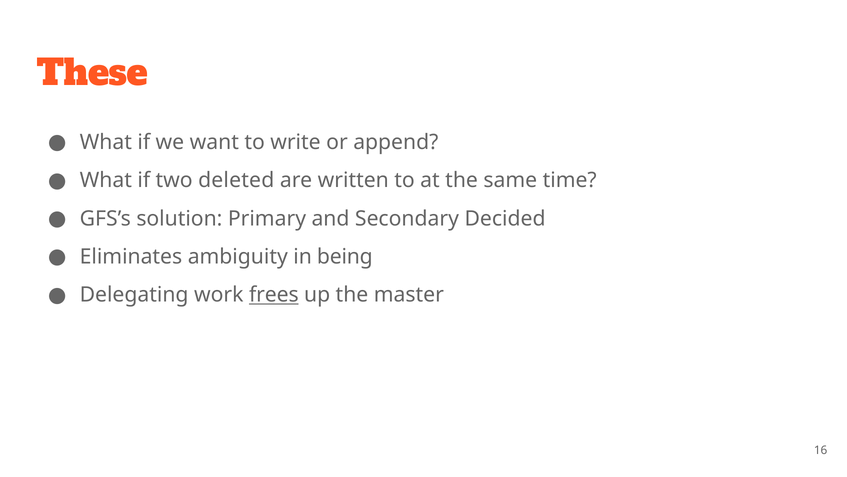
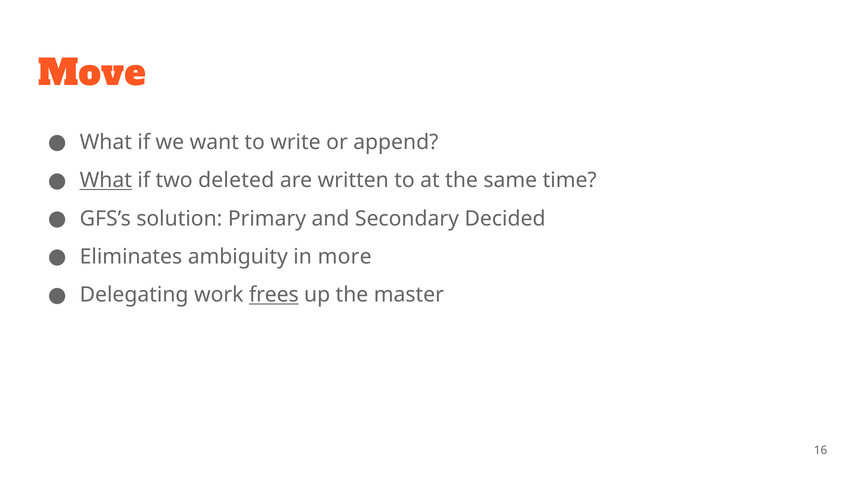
These: These -> Move
What at (106, 180) underline: none -> present
being: being -> more
